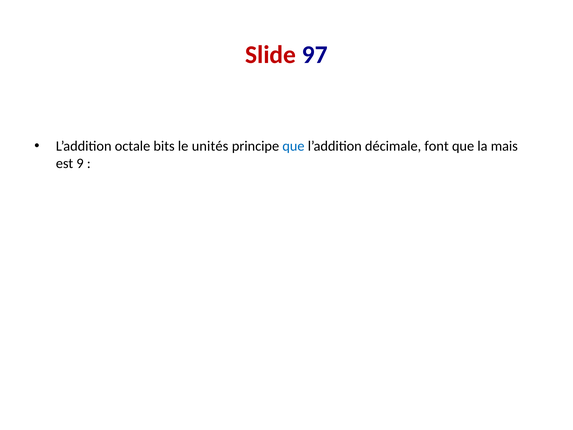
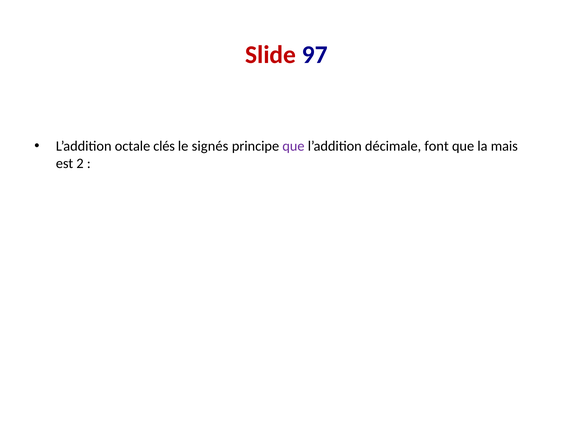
bits: bits -> clés
unités: unités -> signés
que at (293, 146) colour: blue -> purple
9: 9 -> 2
